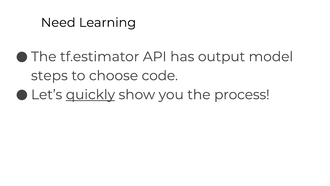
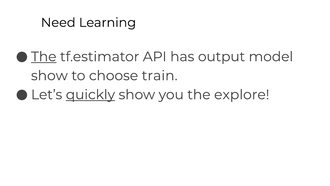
The at (44, 57) underline: none -> present
steps at (49, 76): steps -> show
code: code -> train
process: process -> explore
